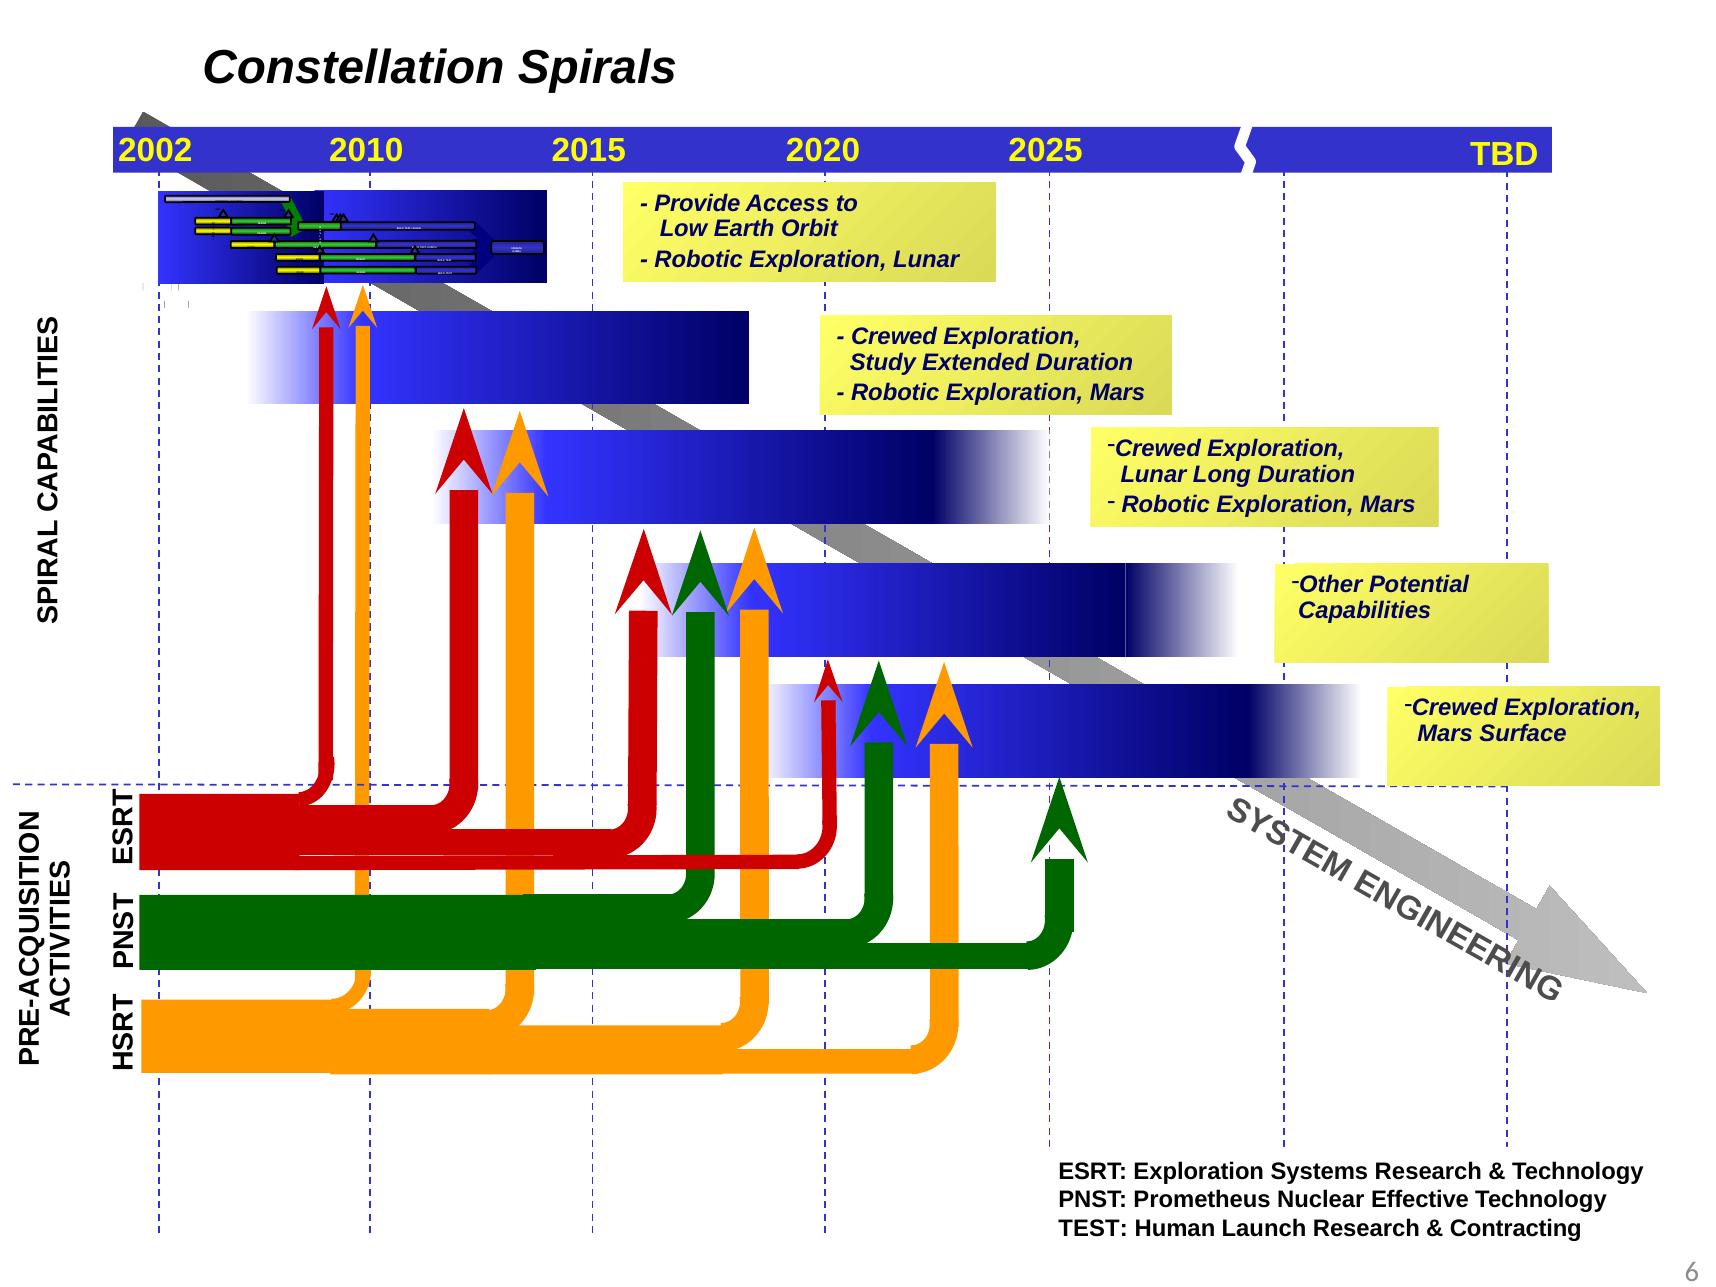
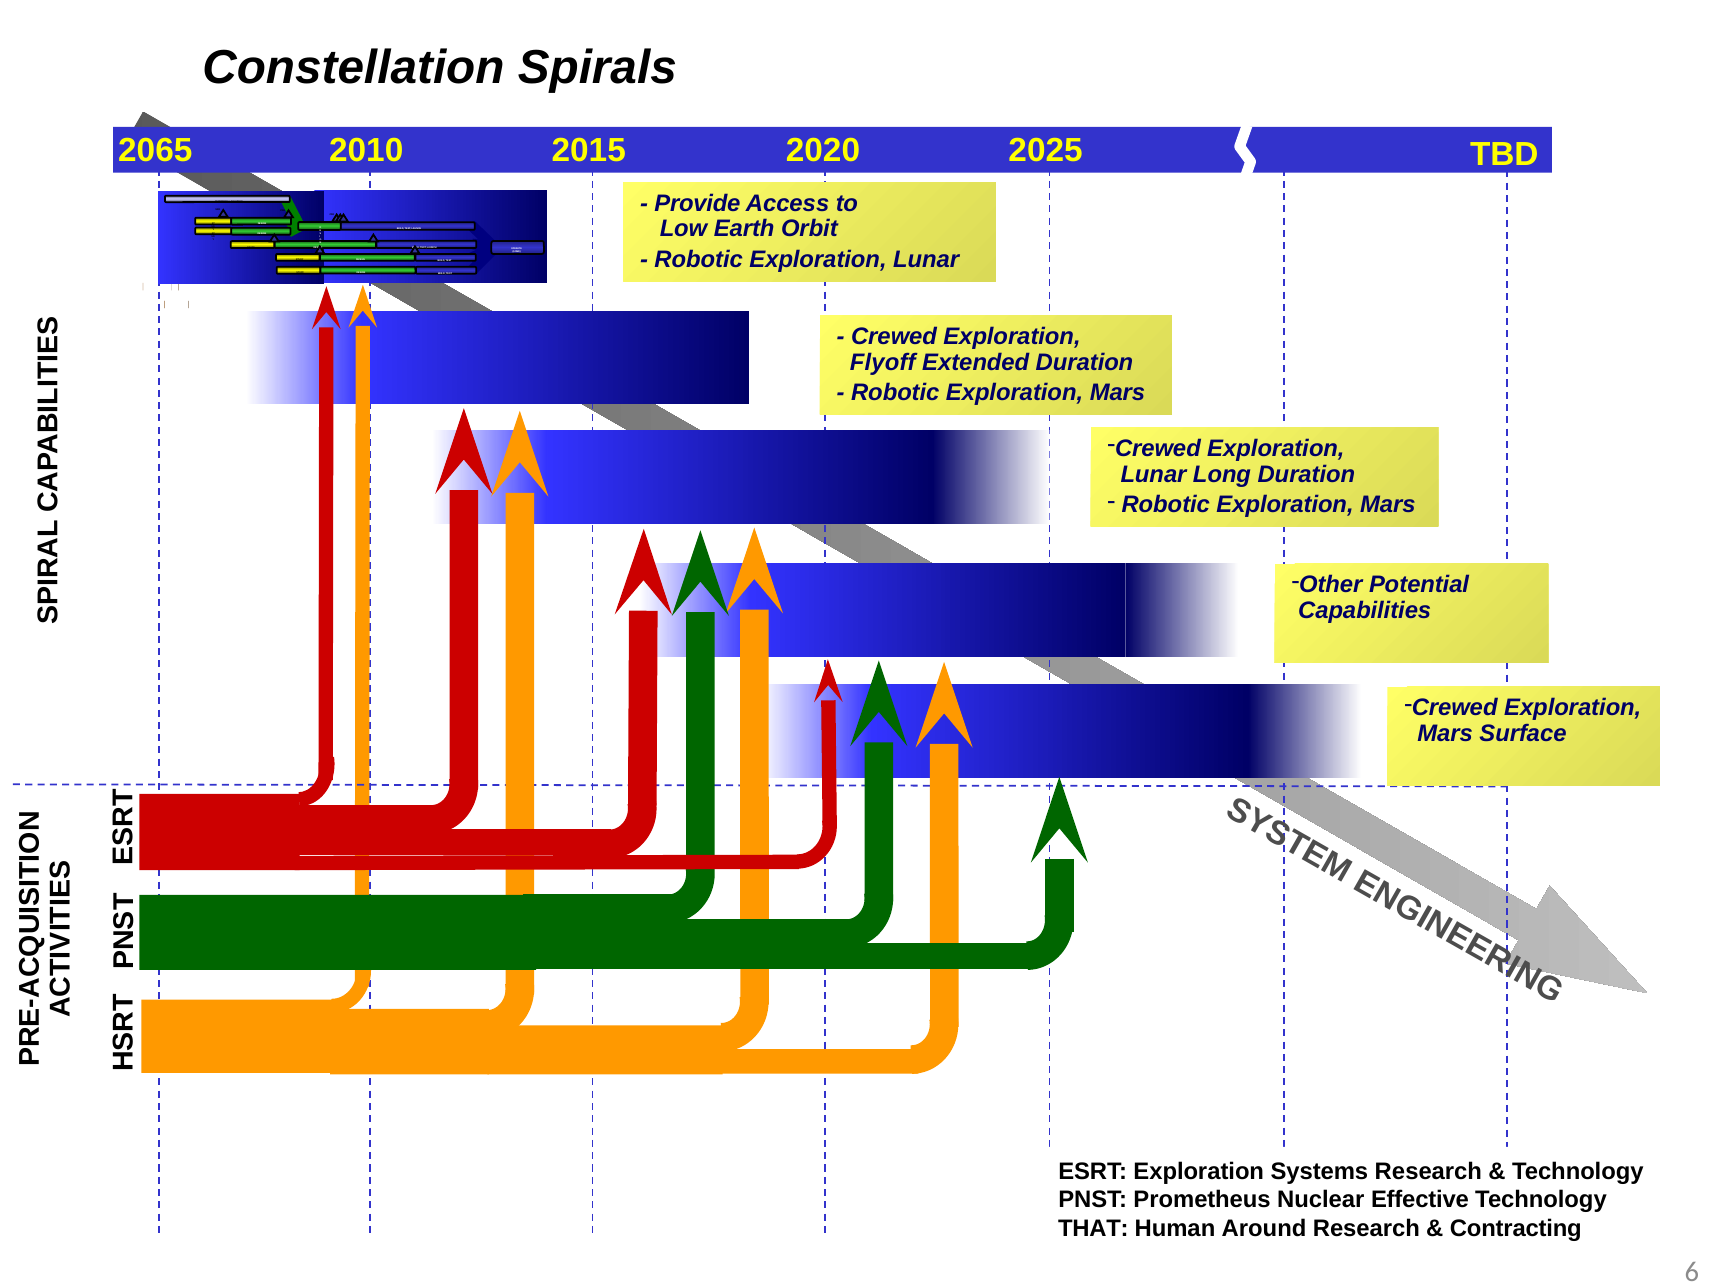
2002: 2002 -> 2065
Study at (883, 362): Study -> Flyoff
TEST at (1093, 1229): TEST -> THAT
Human Launch: Launch -> Around
